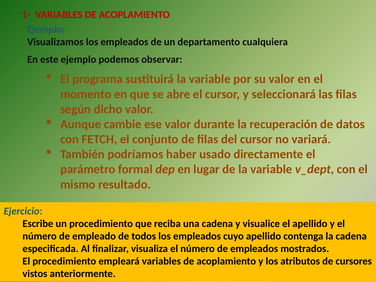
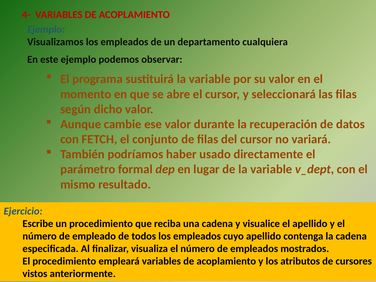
1-: 1- -> 4-
